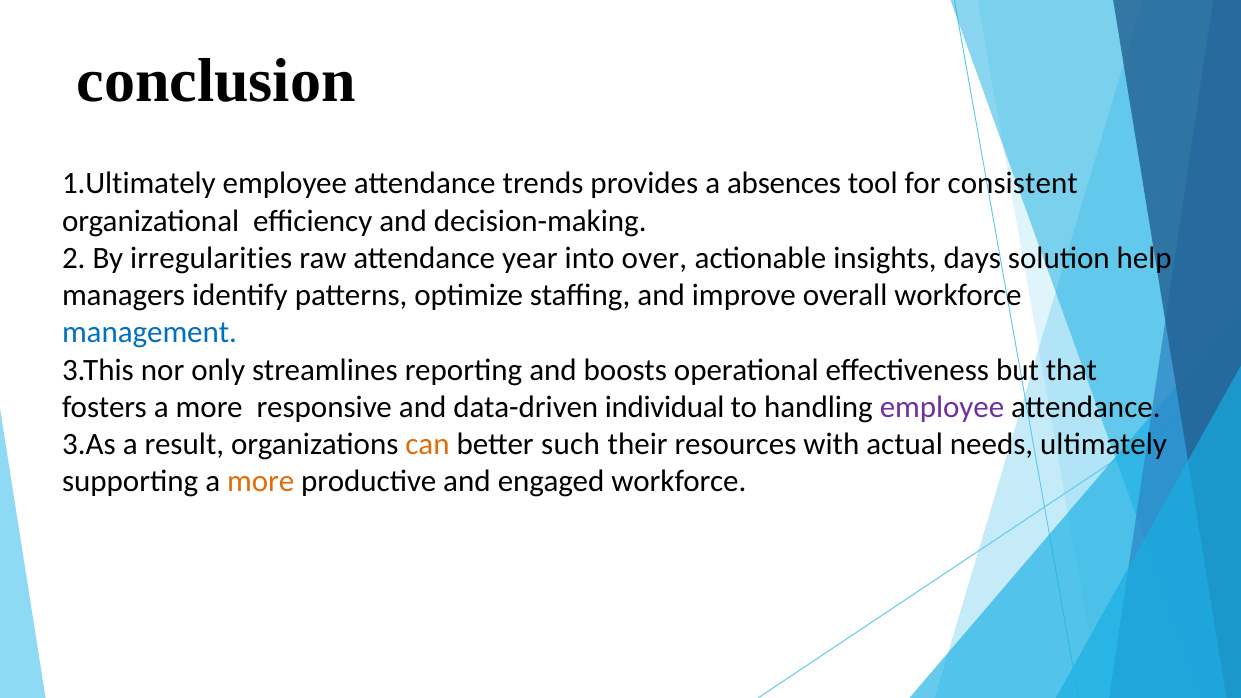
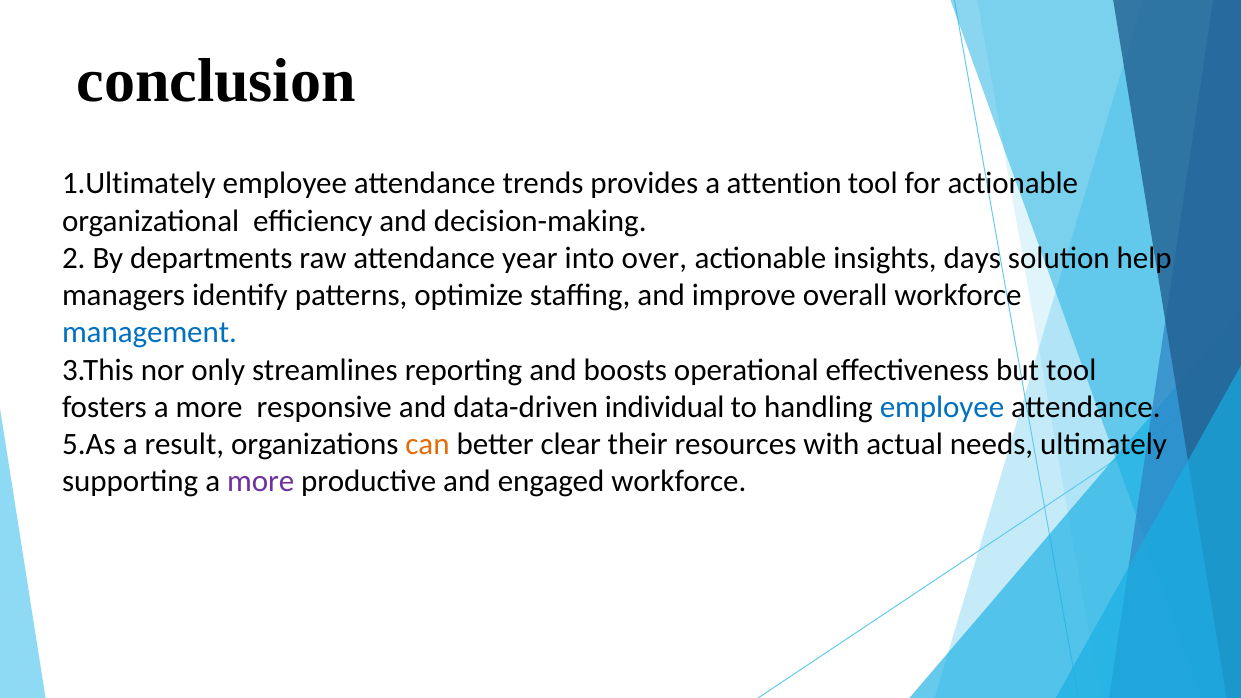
absences: absences -> attention
for consistent: consistent -> actionable
irregularities: irregularities -> departments
but that: that -> tool
employee at (942, 407) colour: purple -> blue
3.As: 3.As -> 5.As
such: such -> clear
more at (261, 482) colour: orange -> purple
